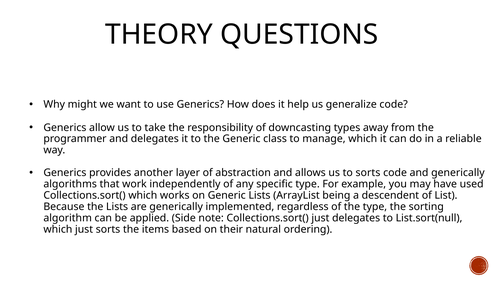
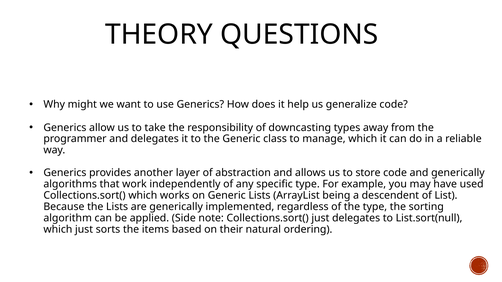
to sorts: sorts -> store
